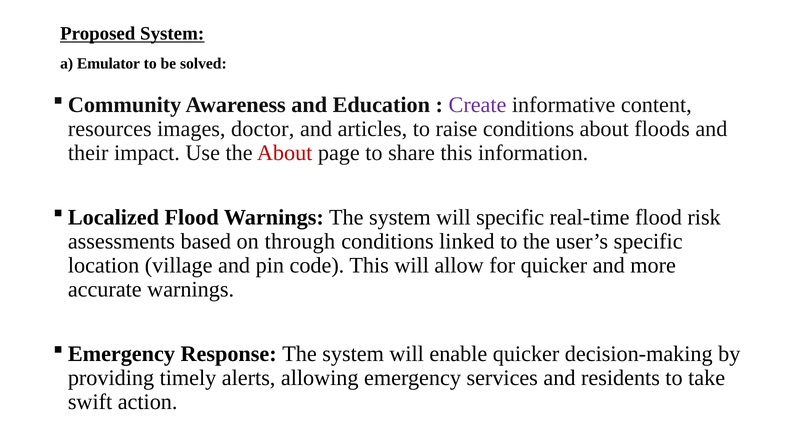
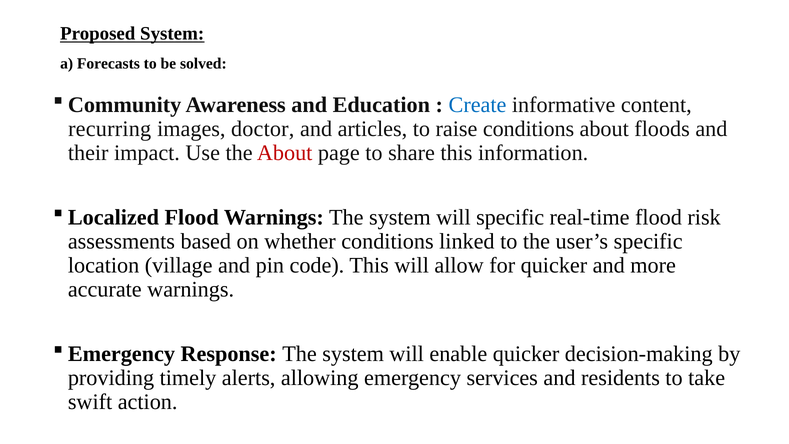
Emulator: Emulator -> Forecasts
Create colour: purple -> blue
resources: resources -> recurring
through: through -> whether
